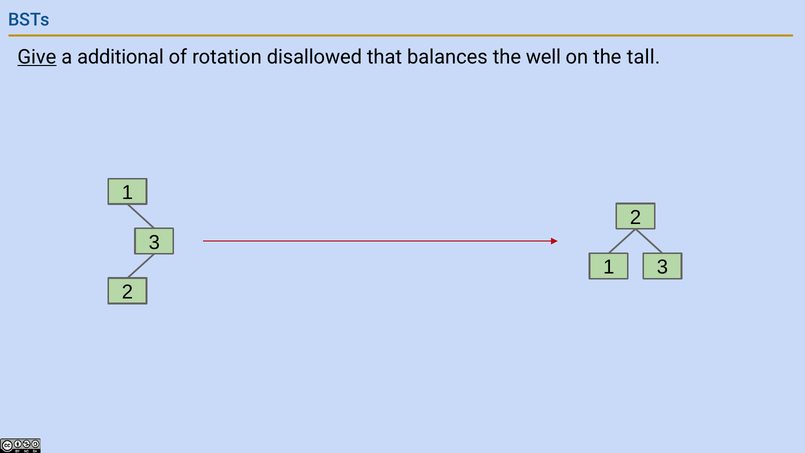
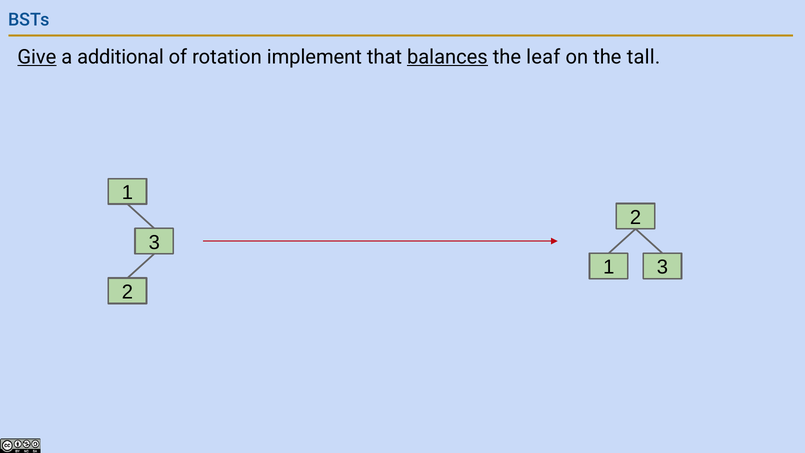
disallowed: disallowed -> implement
balances underline: none -> present
well: well -> leaf
